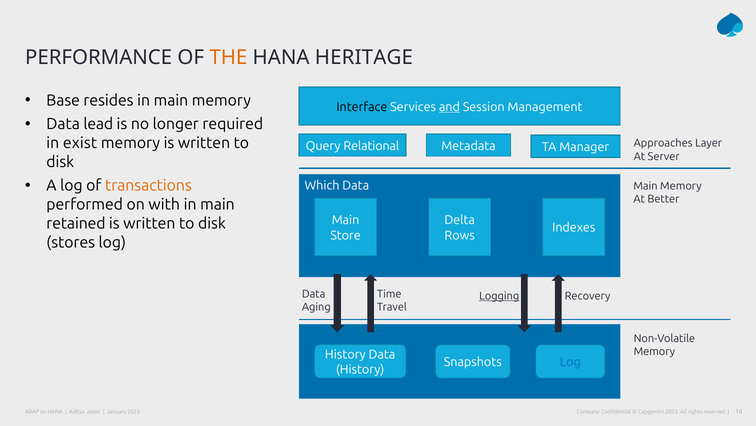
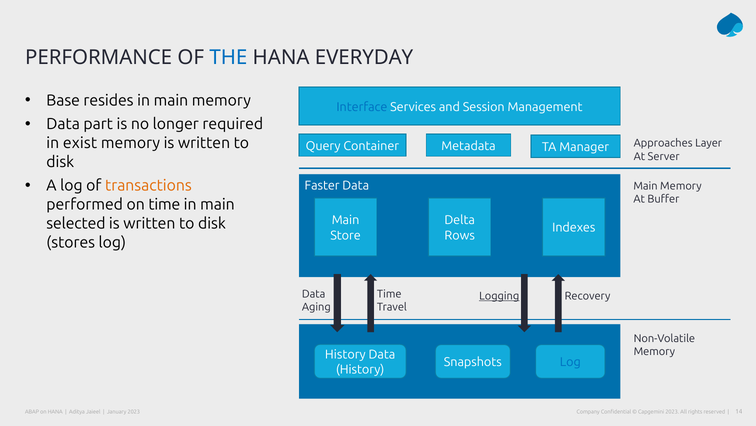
THE colour: orange -> blue
HERITAGE: HERITAGE -> EVERYDAY
Interface colour: black -> blue
and underline: present -> none
lead: lead -> part
Relational: Relational -> Container
Which: Which -> Faster
Better: Better -> Buffer
on with: with -> time
retained: retained -> selected
